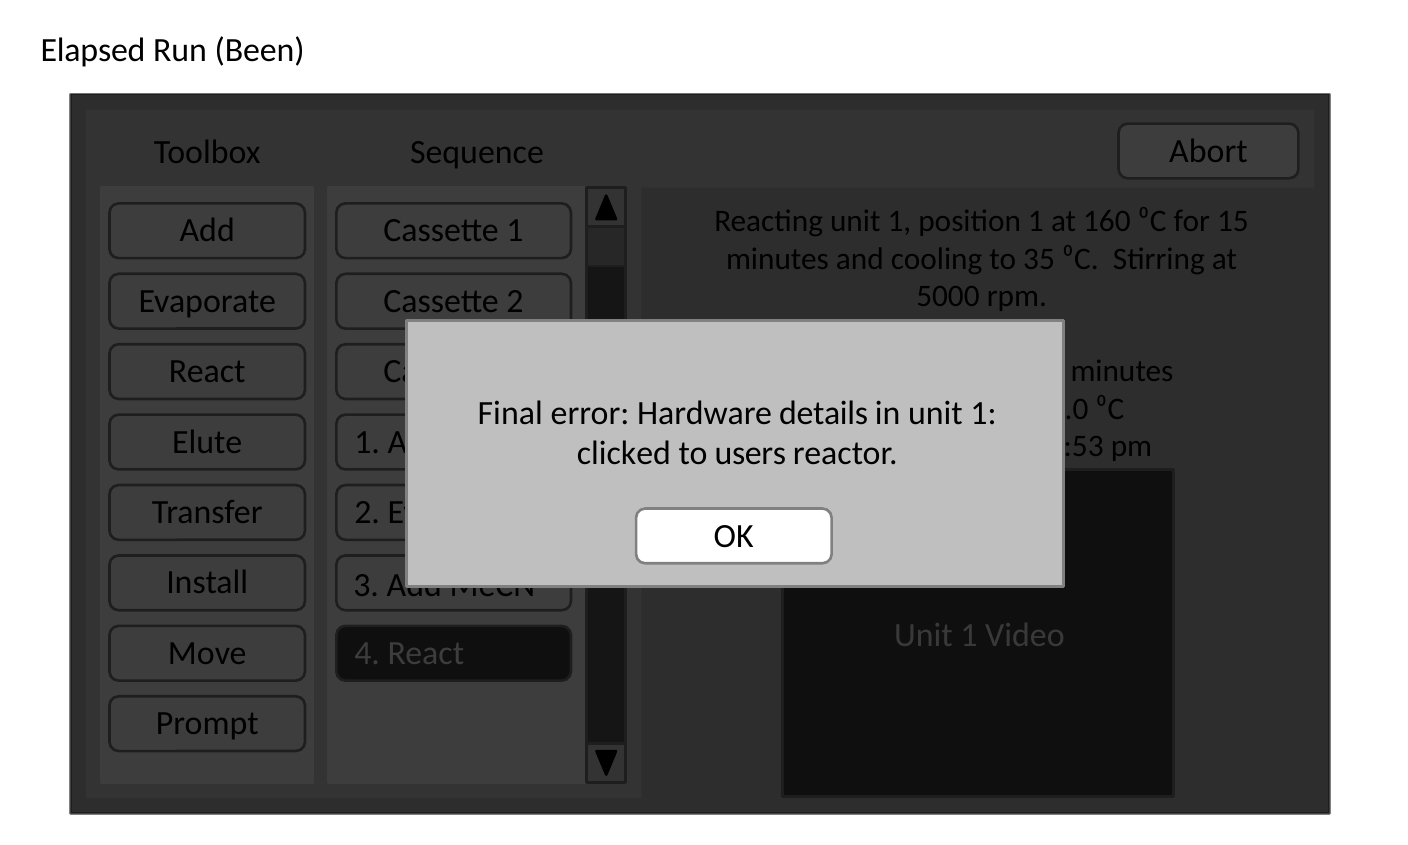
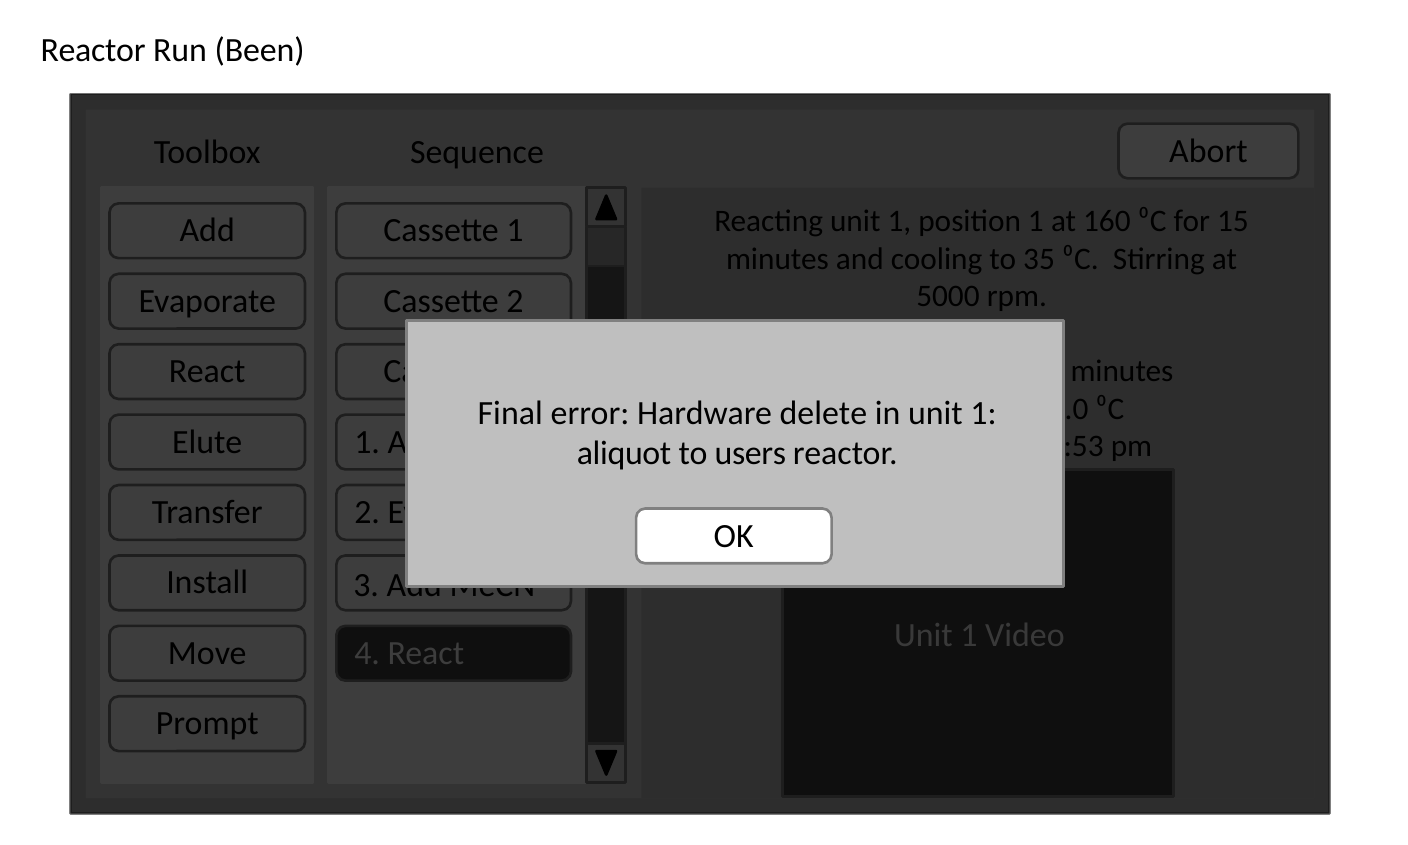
Elapsed at (93, 51): Elapsed -> Reactor
details: details -> delete
clicked: clicked -> aliquot
